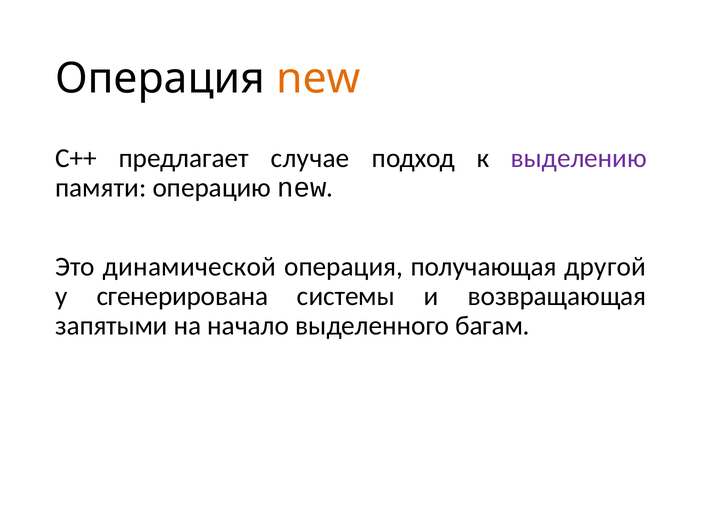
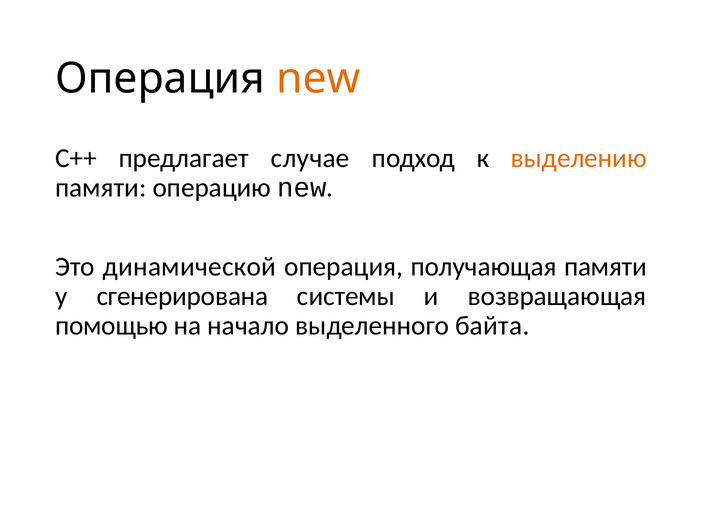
выделению colour: purple -> orange
получающая другой: другой -> памяти
запятыми: запятыми -> помощью
багам: багам -> байта
